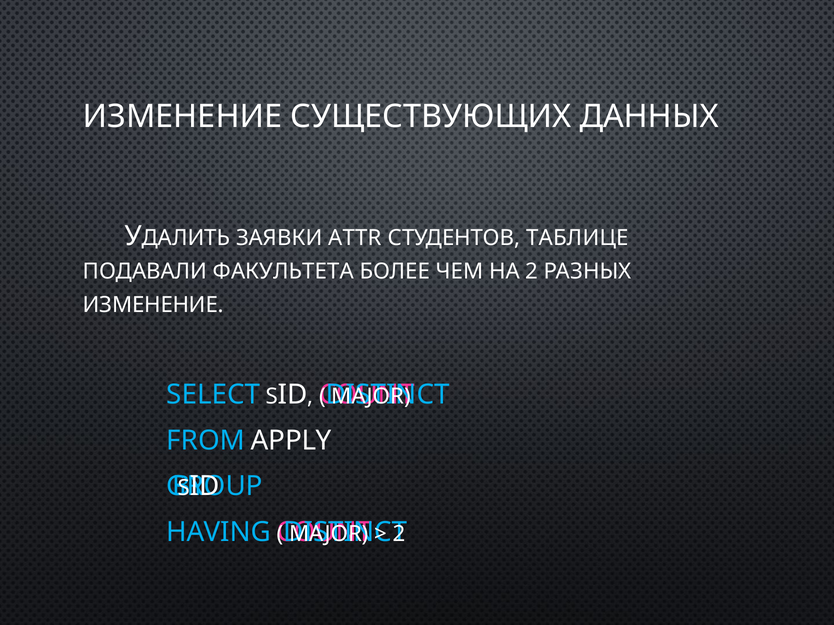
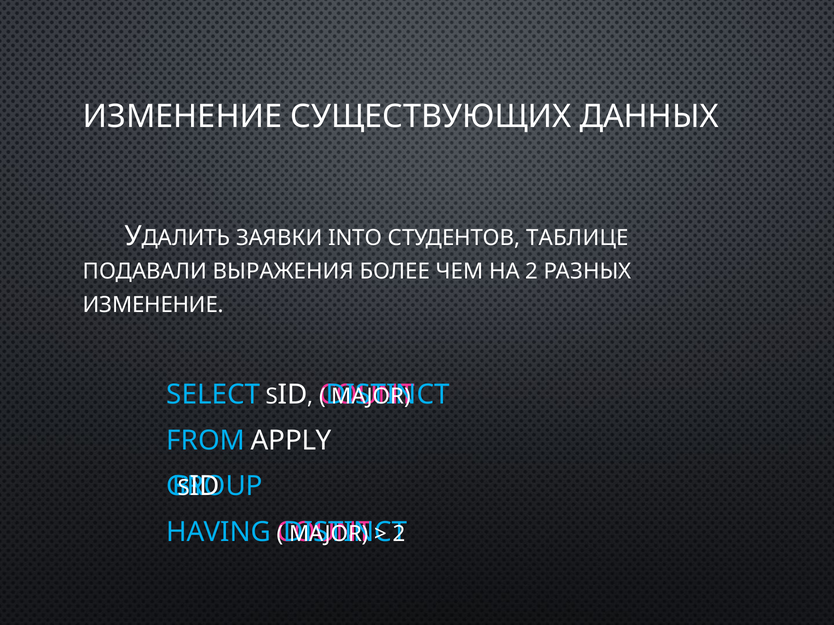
ATTR: ATTR -> INTO
ФАКУЛЬТЕТА: ФАКУЛЬТЕТА -> ВЫРАЖЕНИЯ
